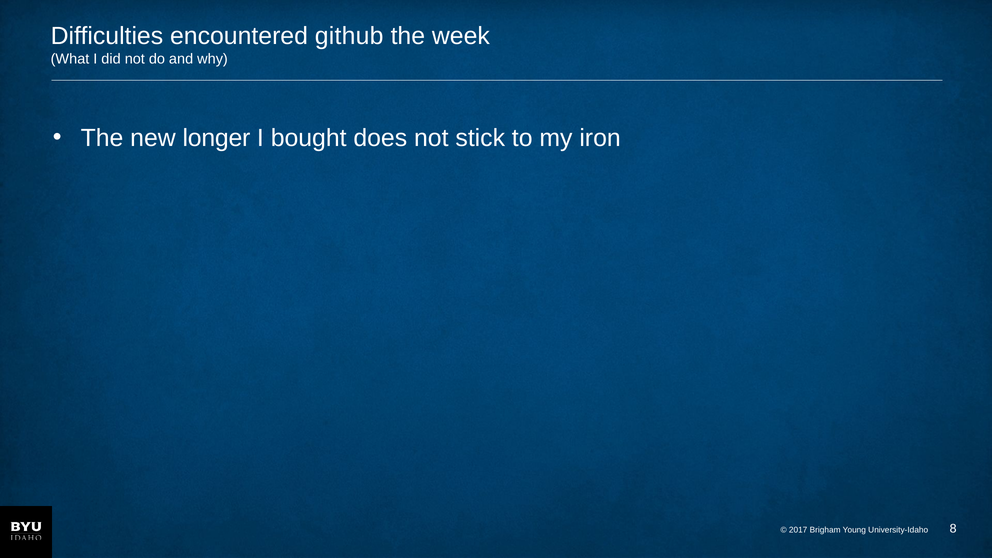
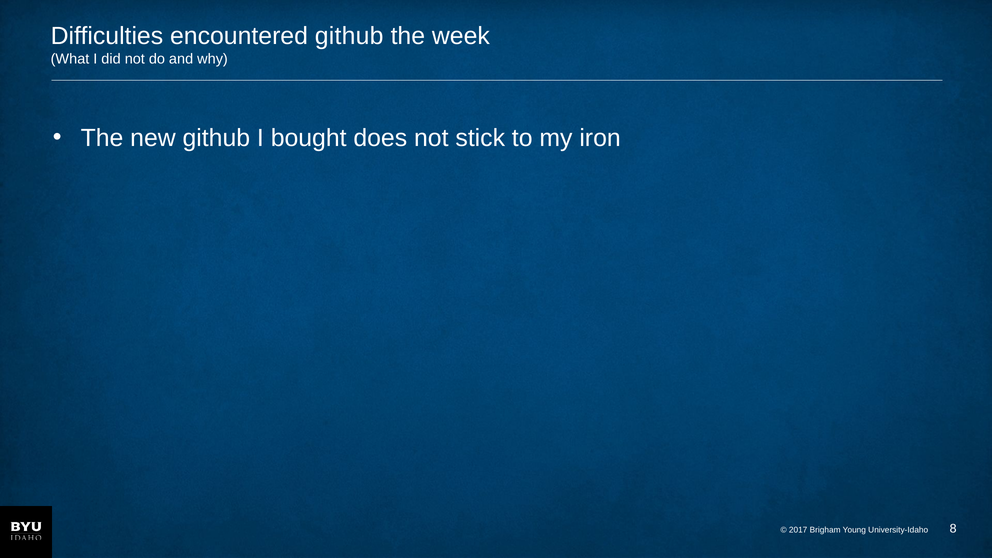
new longer: longer -> github
